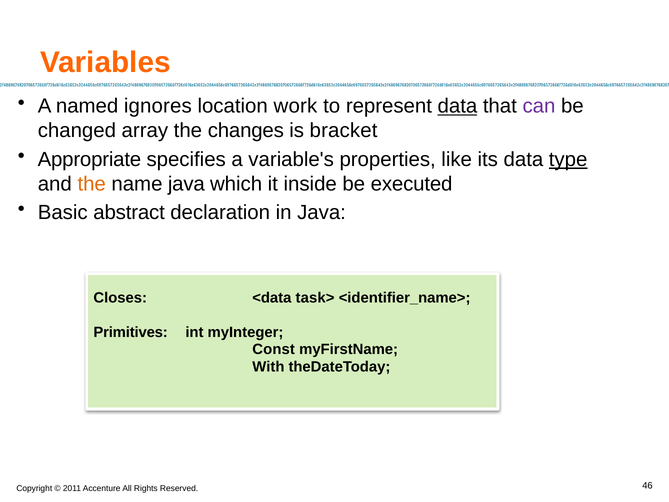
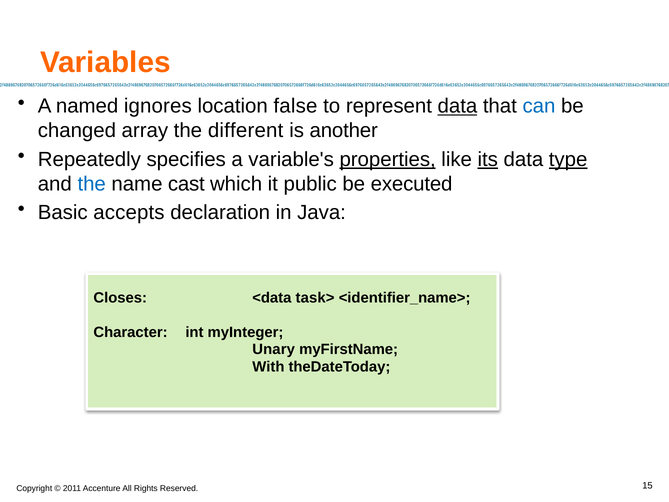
work: work -> false
can colour: purple -> blue
changes: changes -> different
bracket: bracket -> another
Appropriate: Appropriate -> Repeatedly
properties underline: none -> present
its underline: none -> present
the at (92, 184) colour: orange -> blue
name java: java -> cast
inside: inside -> public
abstract: abstract -> accepts
Primitives: Primitives -> Character
Const: Const -> Unary
46: 46 -> 15
